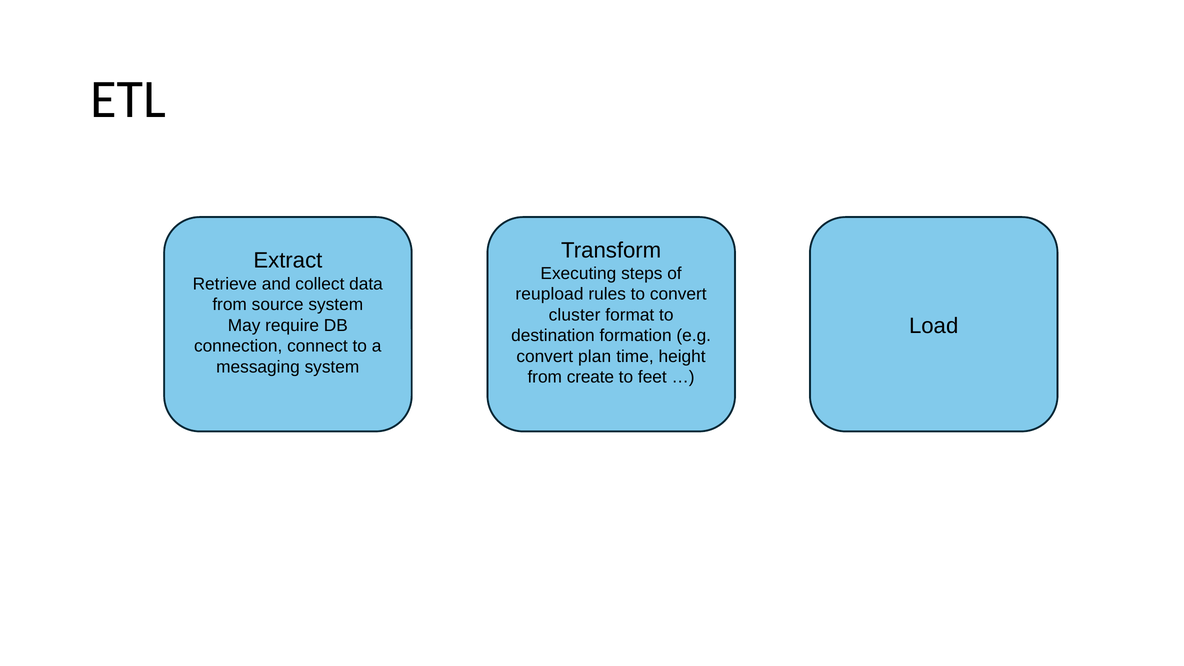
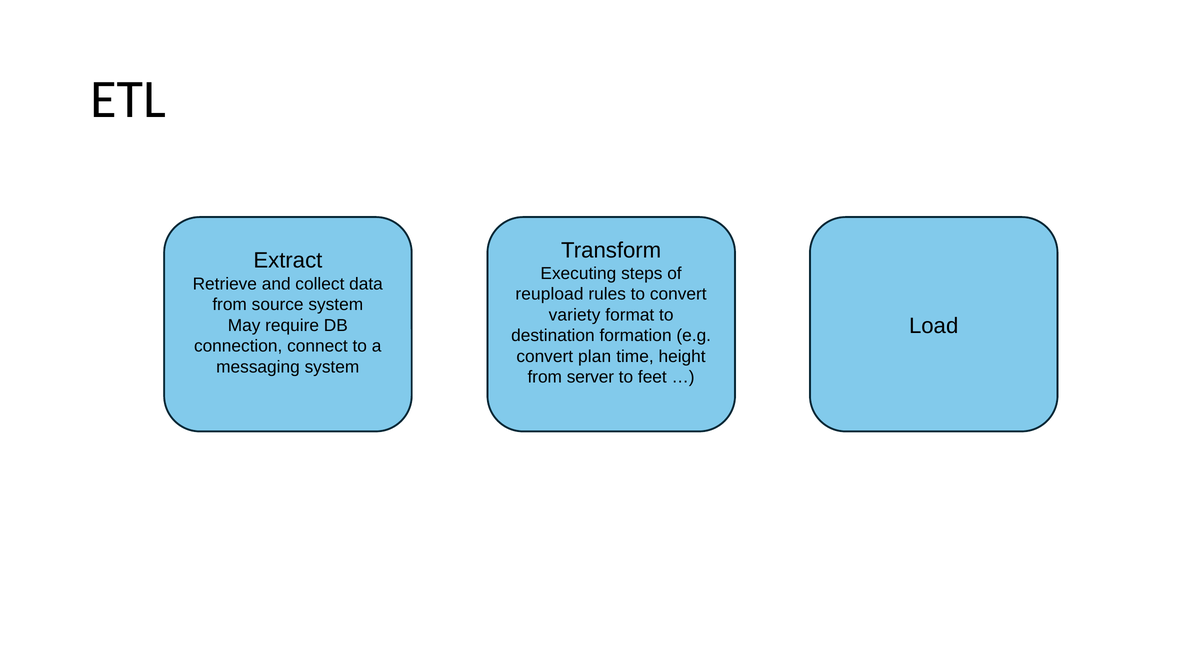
cluster: cluster -> variety
create: create -> server
